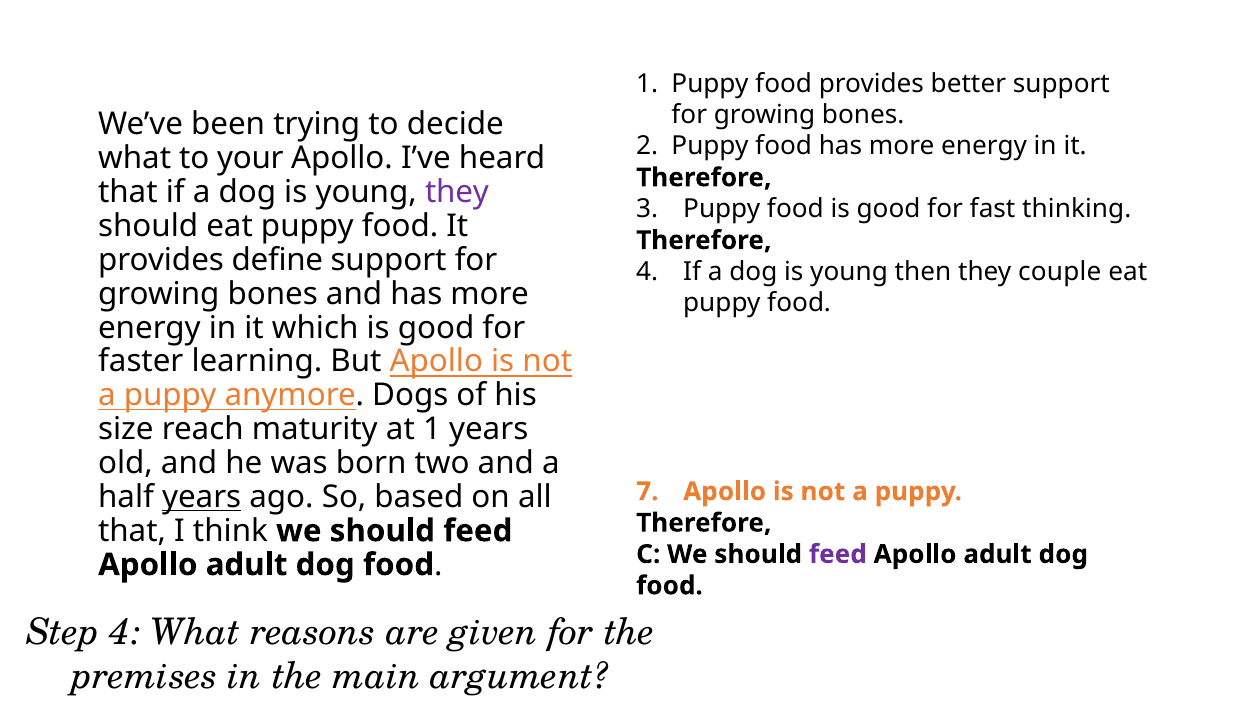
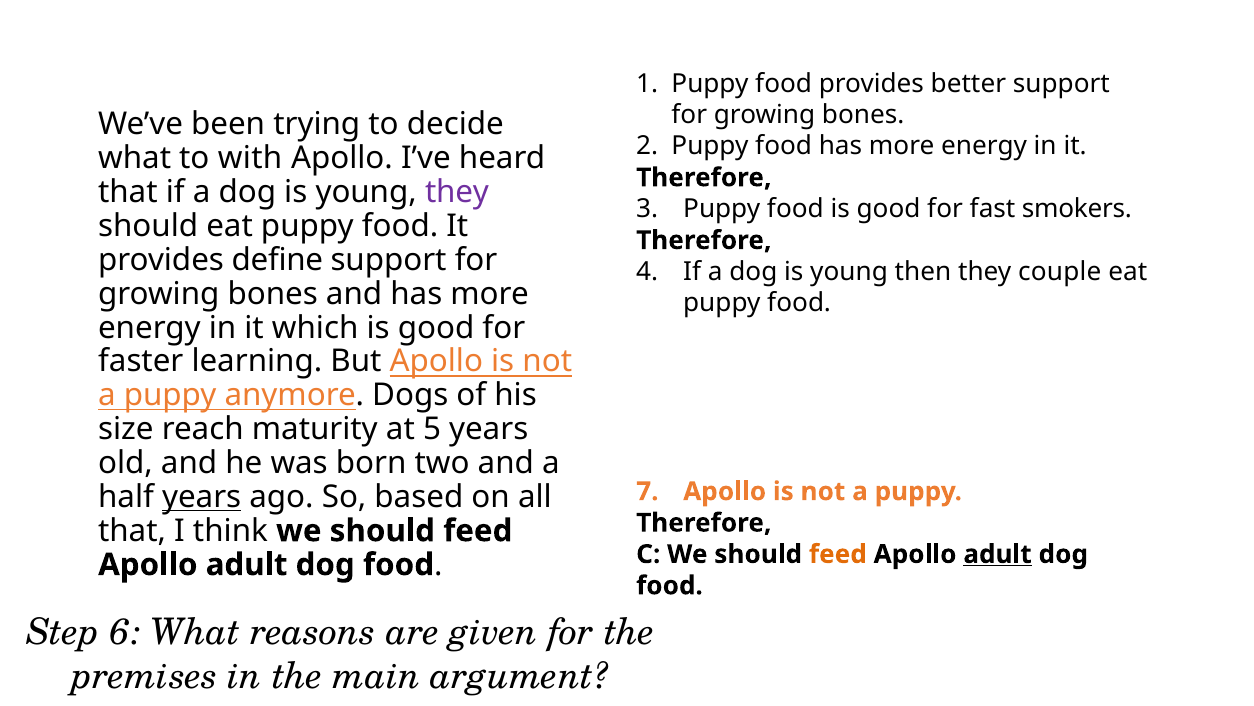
your: your -> with
thinking: thinking -> smokers
at 1: 1 -> 5
feed at (838, 554) colour: purple -> orange
adult at (998, 554) underline: none -> present
Step 4: 4 -> 6
